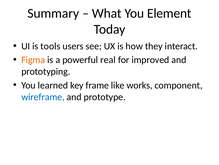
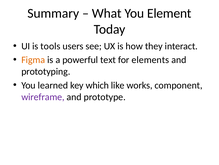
real: real -> text
improved: improved -> elements
frame: frame -> which
wireframe colour: blue -> purple
